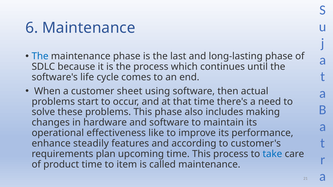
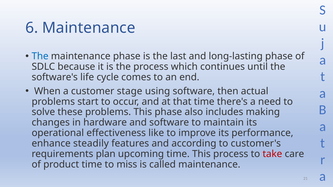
sheet: sheet -> stage
take colour: blue -> red
item: item -> miss
